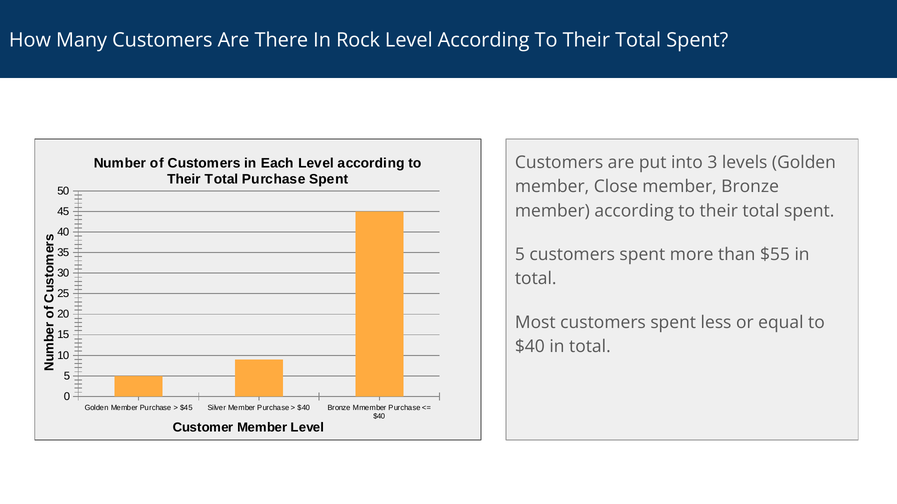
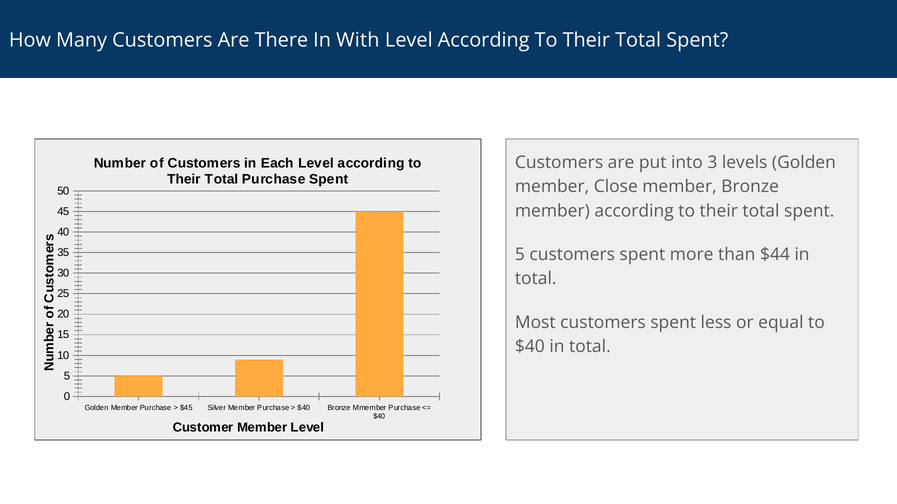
Rock: Rock -> With
$55: $55 -> $44
